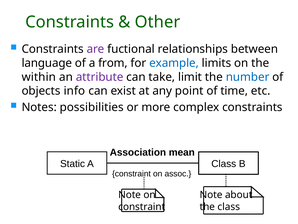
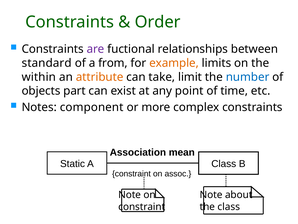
Other: Other -> Order
language: language -> standard
example colour: blue -> orange
attribute colour: purple -> orange
info: info -> part
possibilities: possibilities -> component
